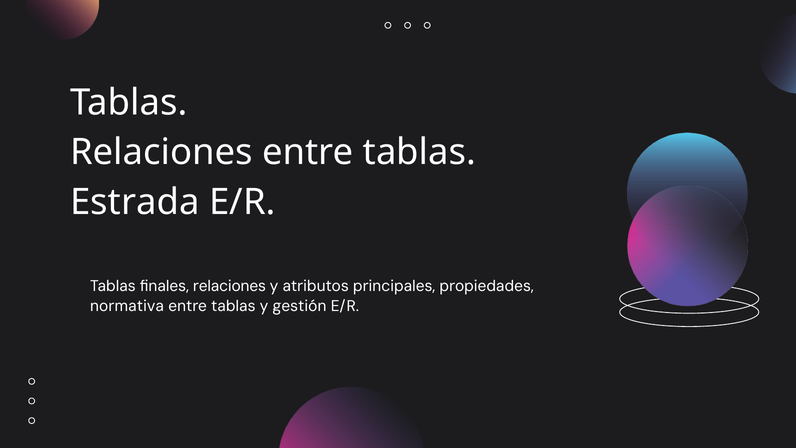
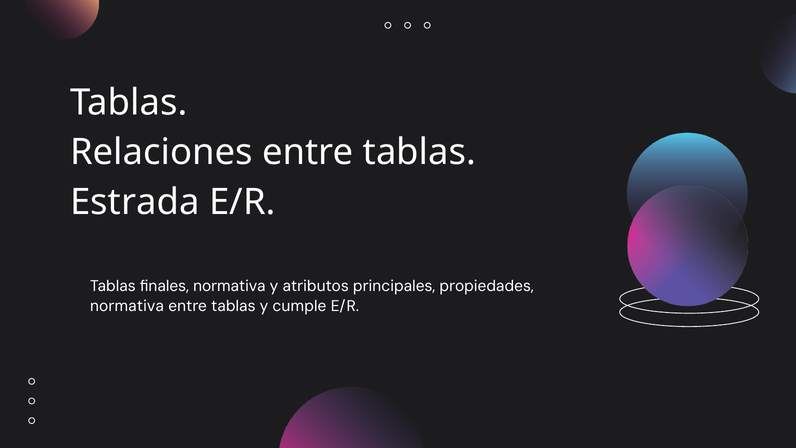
finales relaciones: relaciones -> normativa
gestión: gestión -> cumple
